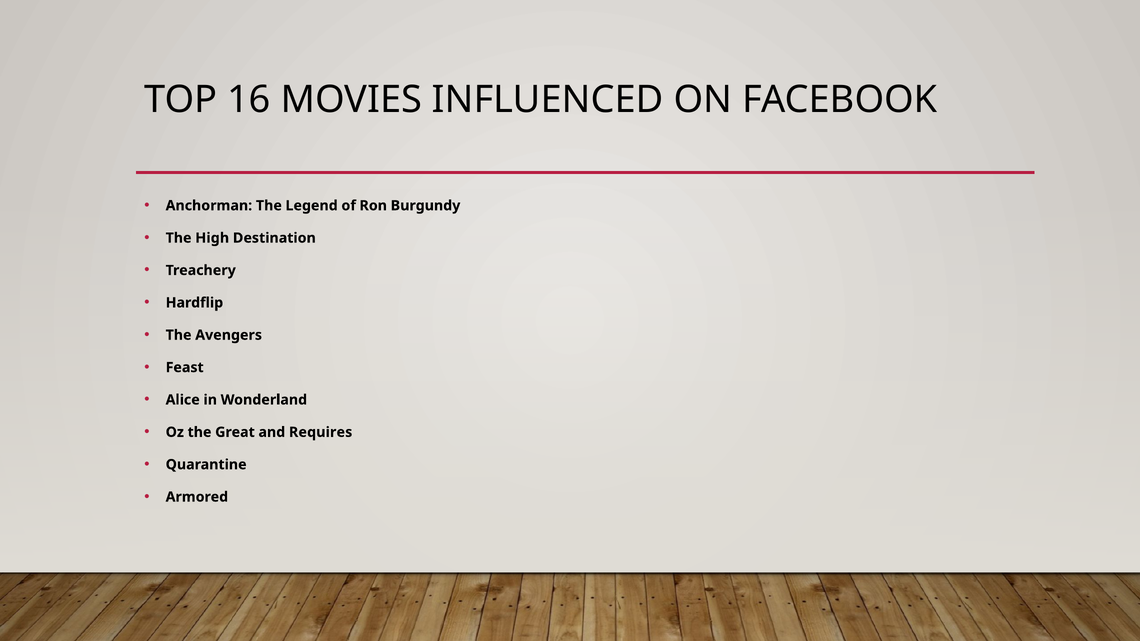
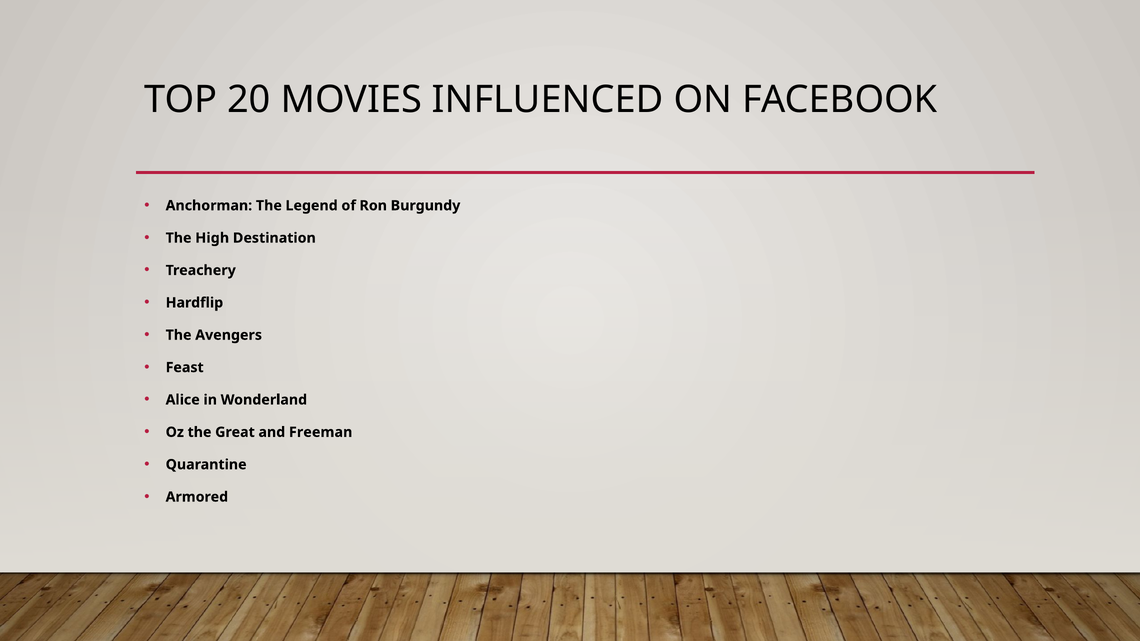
16: 16 -> 20
Requires: Requires -> Freeman
